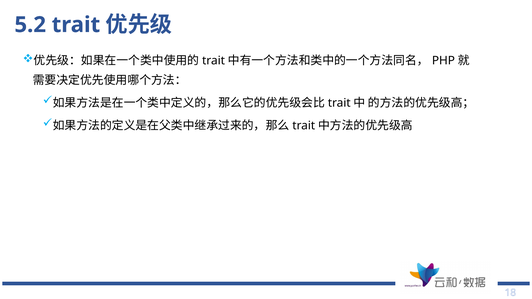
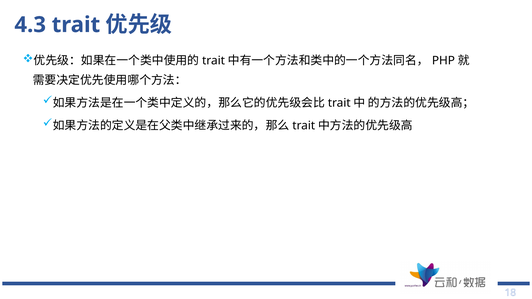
5.2: 5.2 -> 4.3
